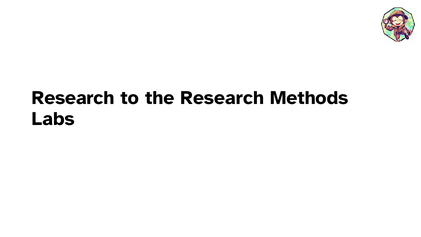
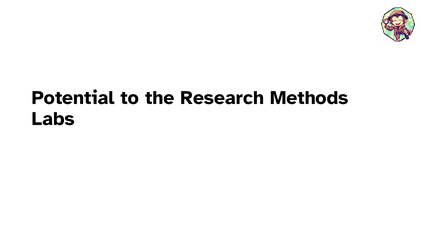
Research at (73, 98): Research -> Potential
